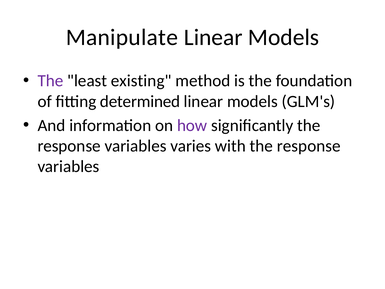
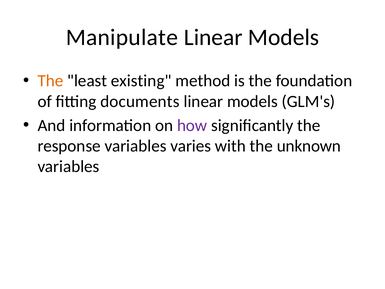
The at (50, 81) colour: purple -> orange
determined: determined -> documents
with the response: response -> unknown
